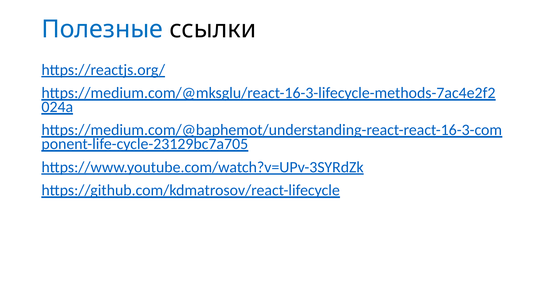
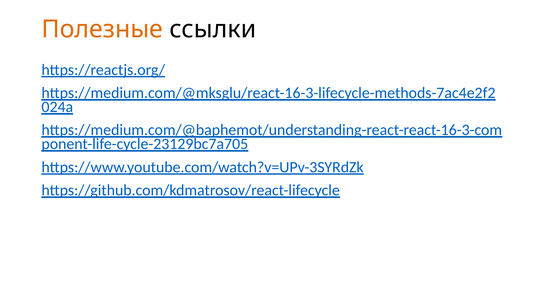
Полезные colour: blue -> orange
